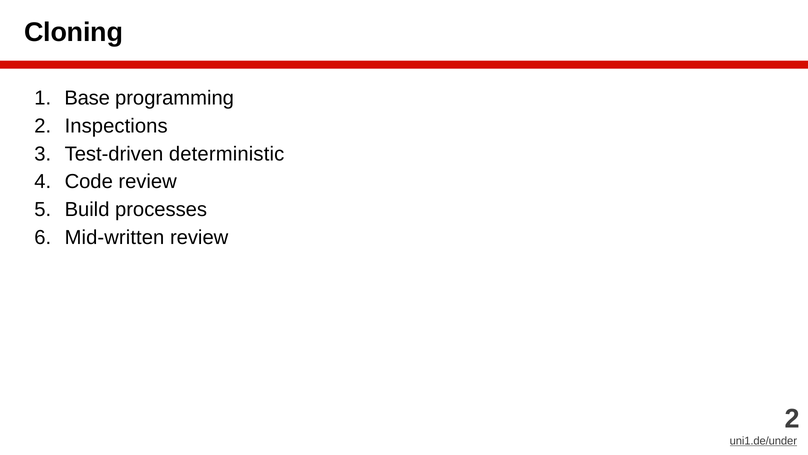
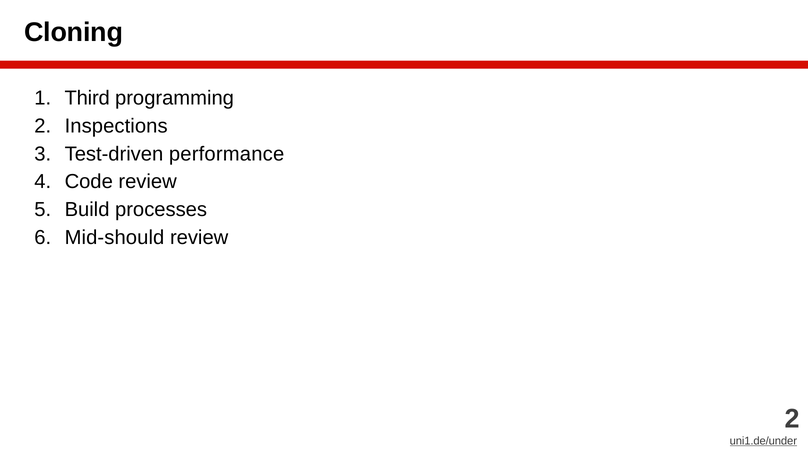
Base: Base -> Third
deterministic: deterministic -> performance
Mid-written: Mid-written -> Mid-should
